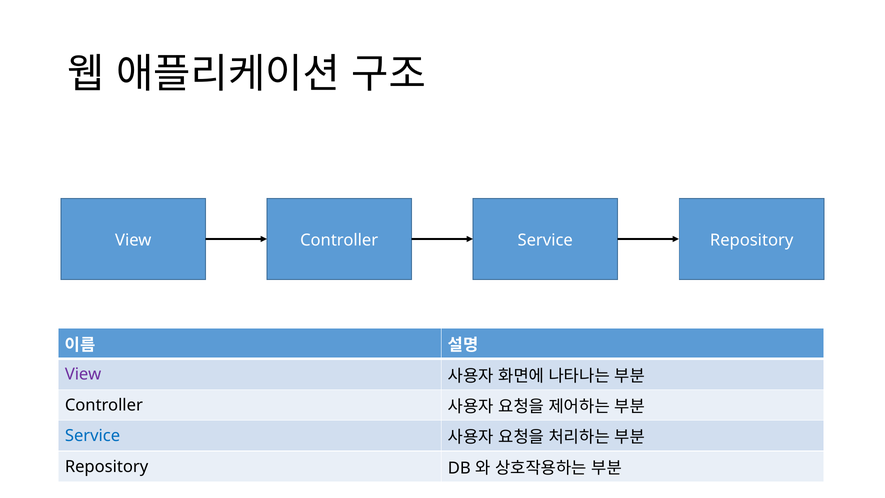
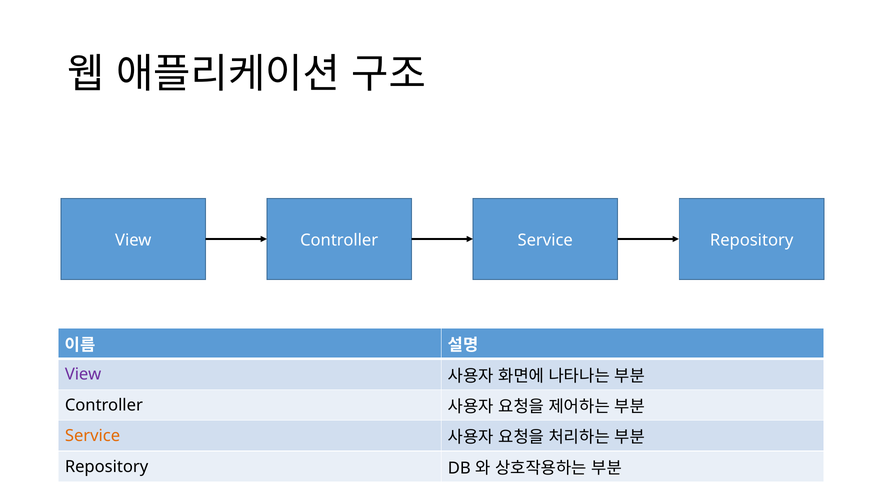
Service at (93, 436) colour: blue -> orange
